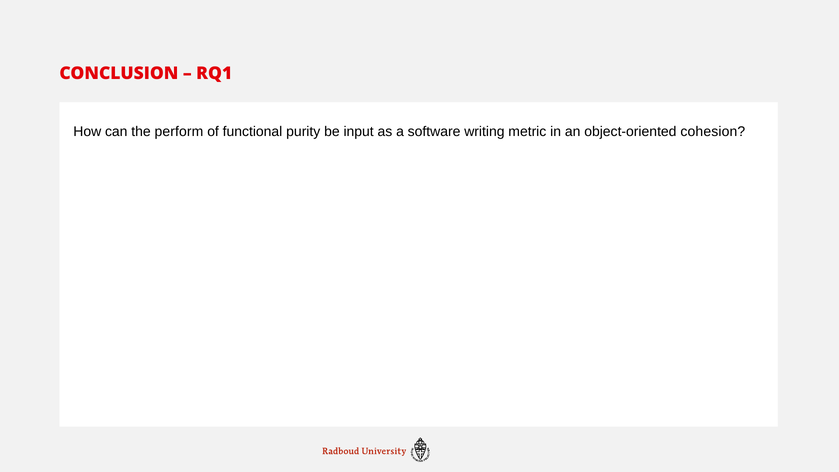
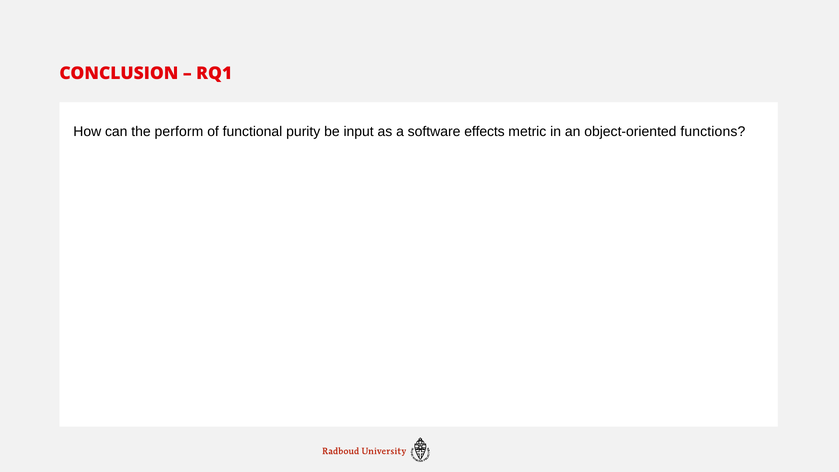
writing: writing -> effects
cohesion: cohesion -> functions
